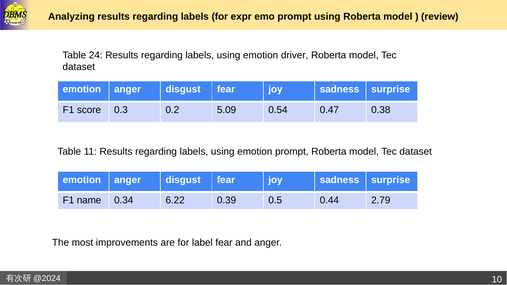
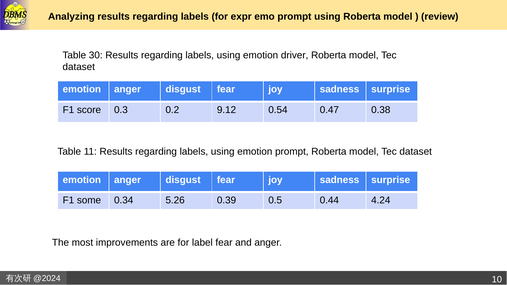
24: 24 -> 30
5.09: 5.09 -> 9.12
name: name -> some
6.22: 6.22 -> 5.26
2.79: 2.79 -> 4.24
